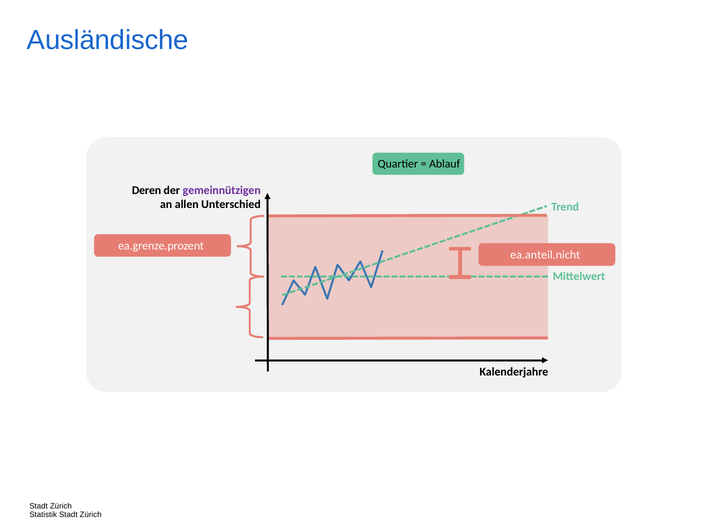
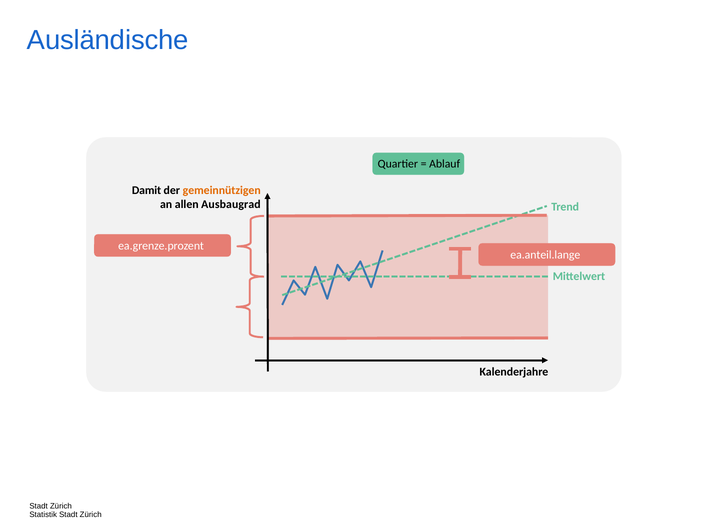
Deren: Deren -> Damit
gemeinnützigen colour: purple -> orange
Unterschied: Unterschied -> Ausbaugrad
ea.anteil.nicht: ea.anteil.nicht -> ea.anteil.lange
